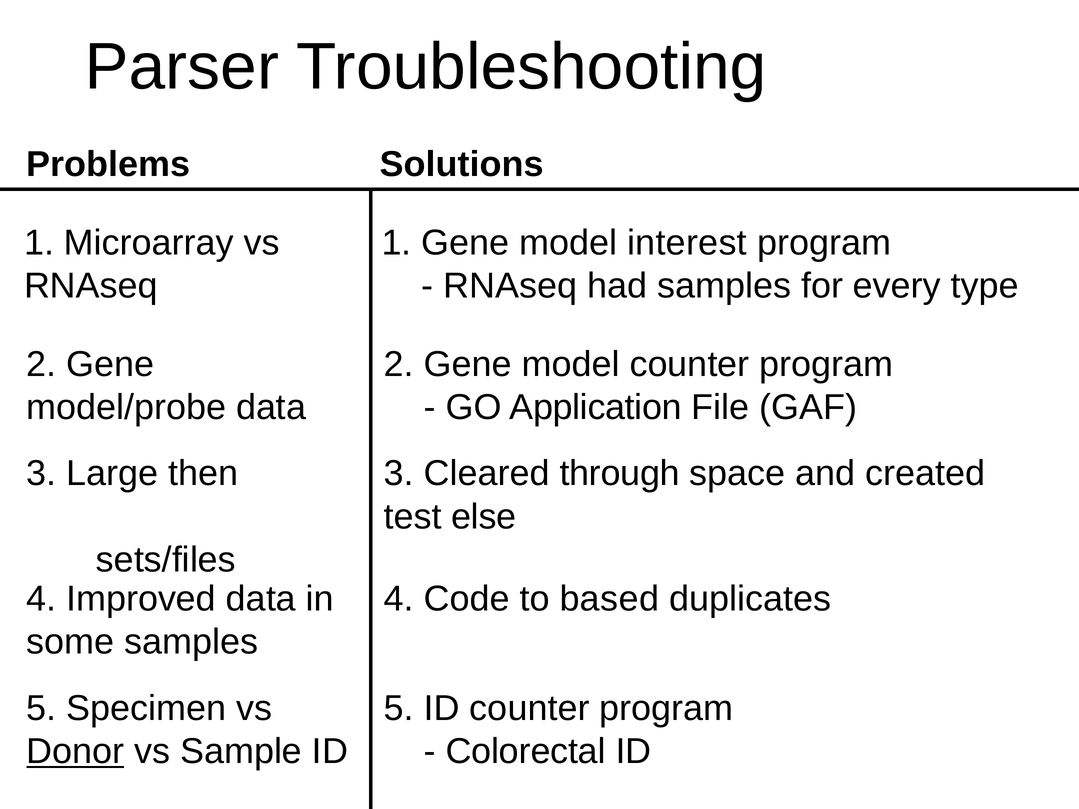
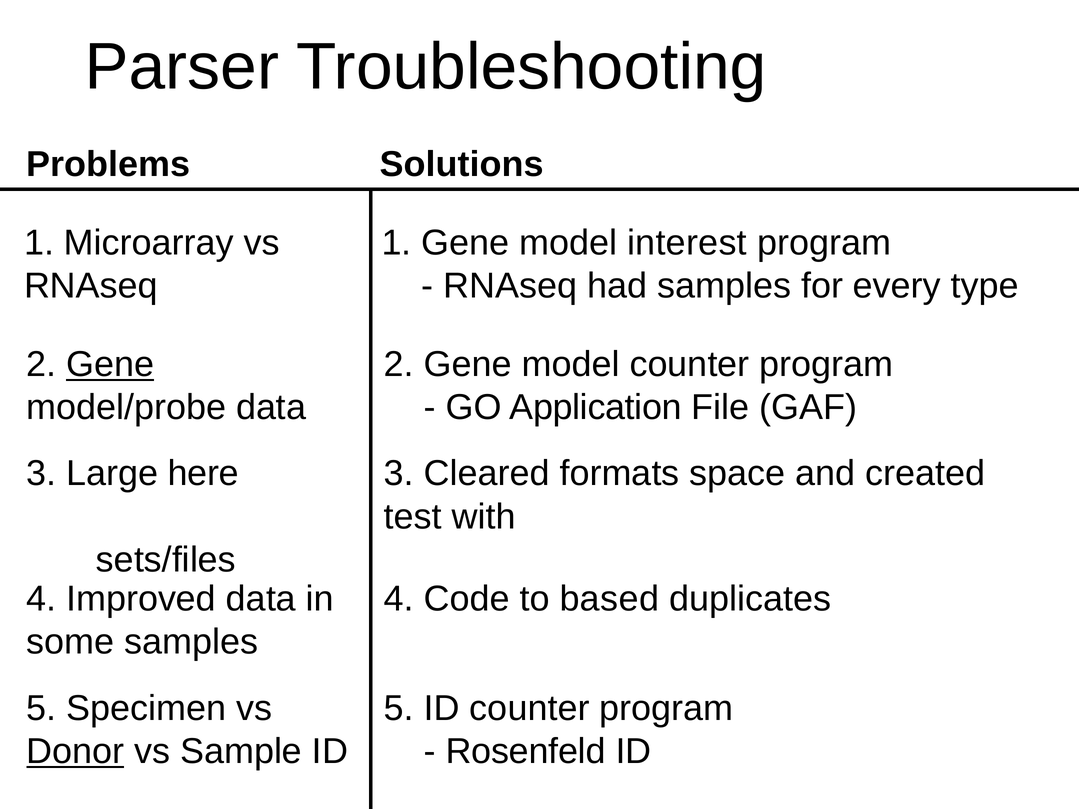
Gene at (110, 365) underline: none -> present
then: then -> here
through: through -> formats
else: else -> with
Colorectal: Colorectal -> Rosenfeld
